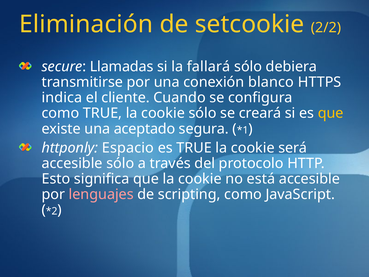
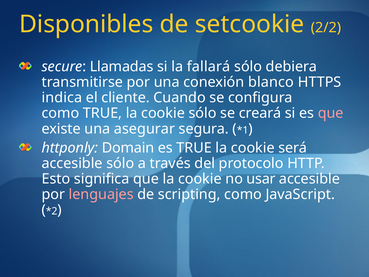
Eliminación: Eliminación -> Disponibles
que at (331, 113) colour: yellow -> pink
aceptado: aceptado -> asegurar
Espacio: Espacio -> Domain
está: está -> usar
